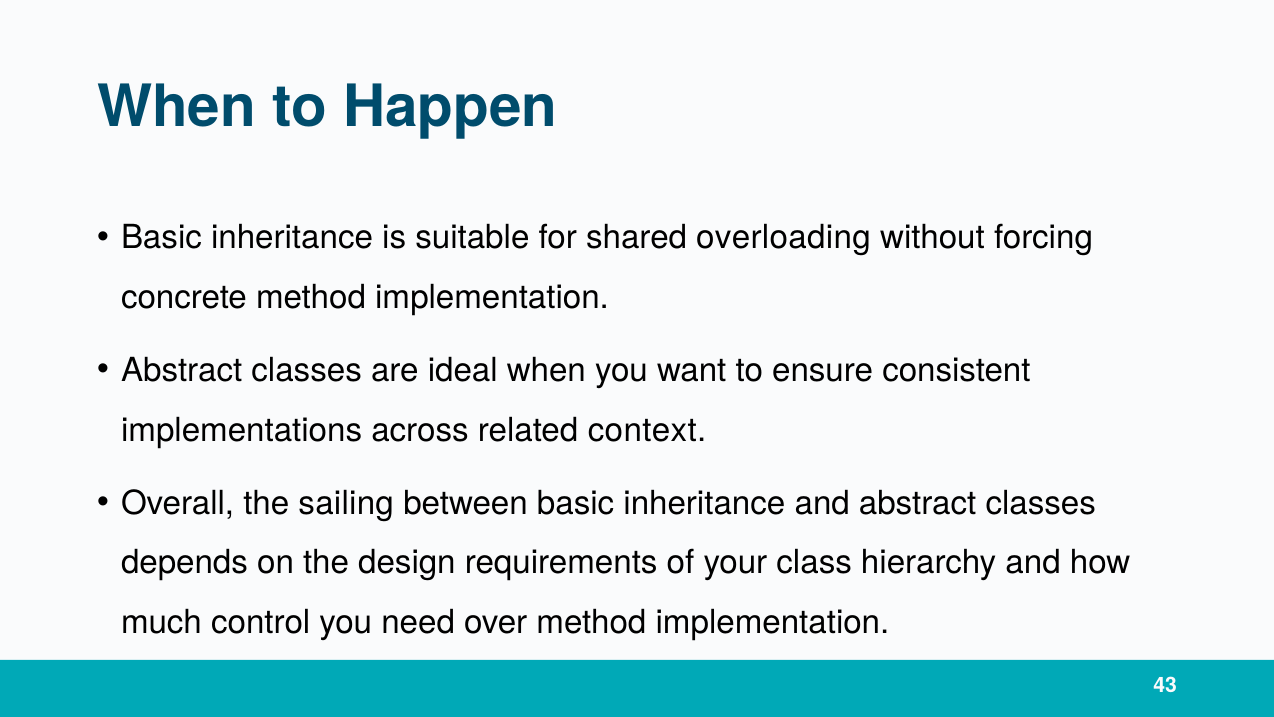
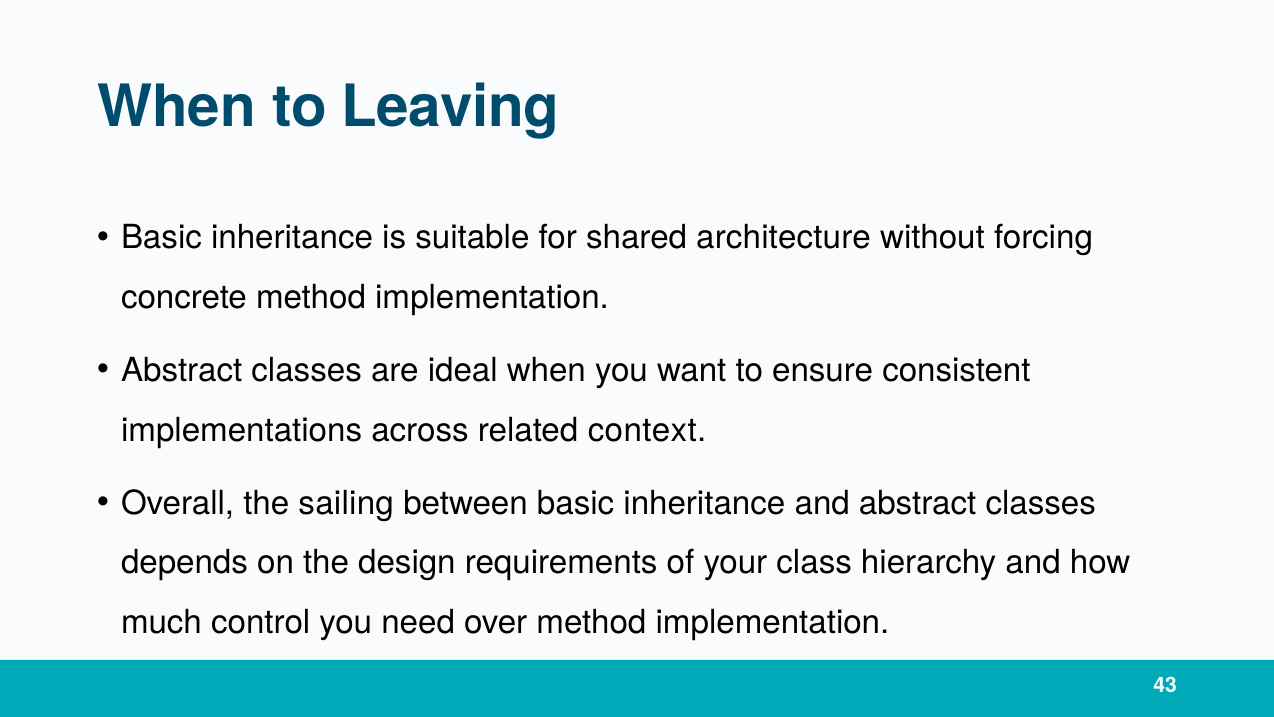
Happen: Happen -> Leaving
overloading: overloading -> architecture
